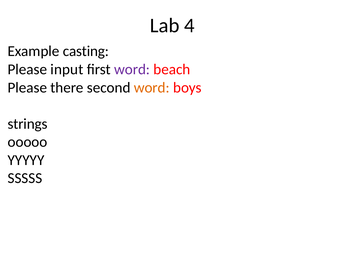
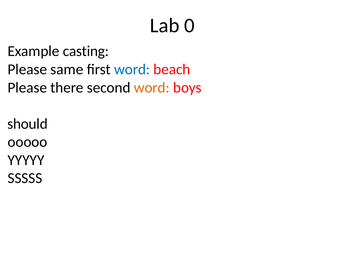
4: 4 -> 0
input: input -> same
word at (132, 69) colour: purple -> blue
strings: strings -> should
